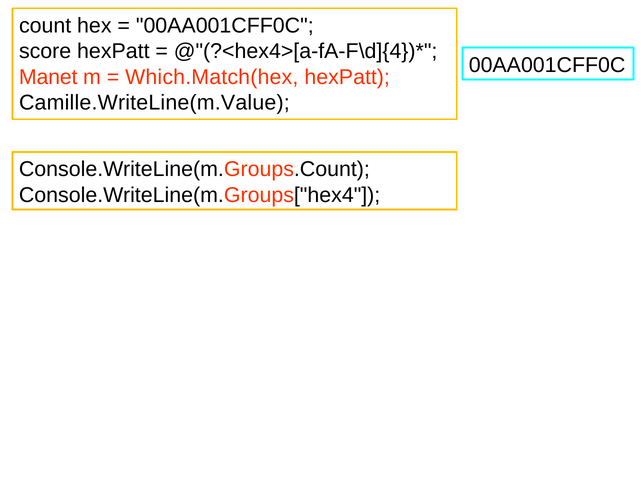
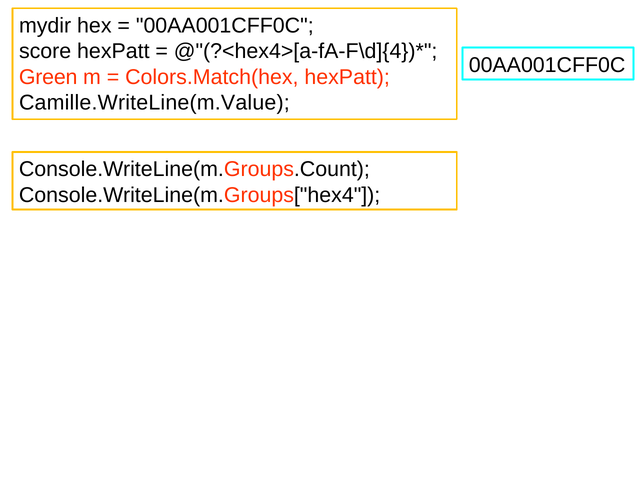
count: count -> mydir
Manet: Manet -> Green
Which.Match(hex: Which.Match(hex -> Colors.Match(hex
